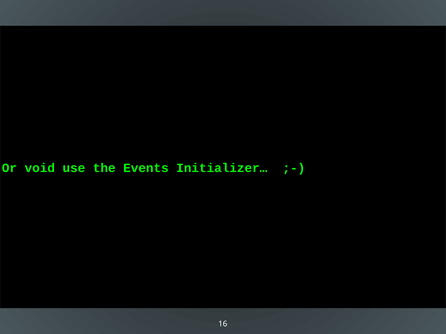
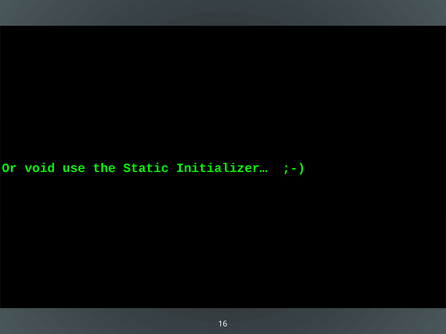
Events: Events -> Static
